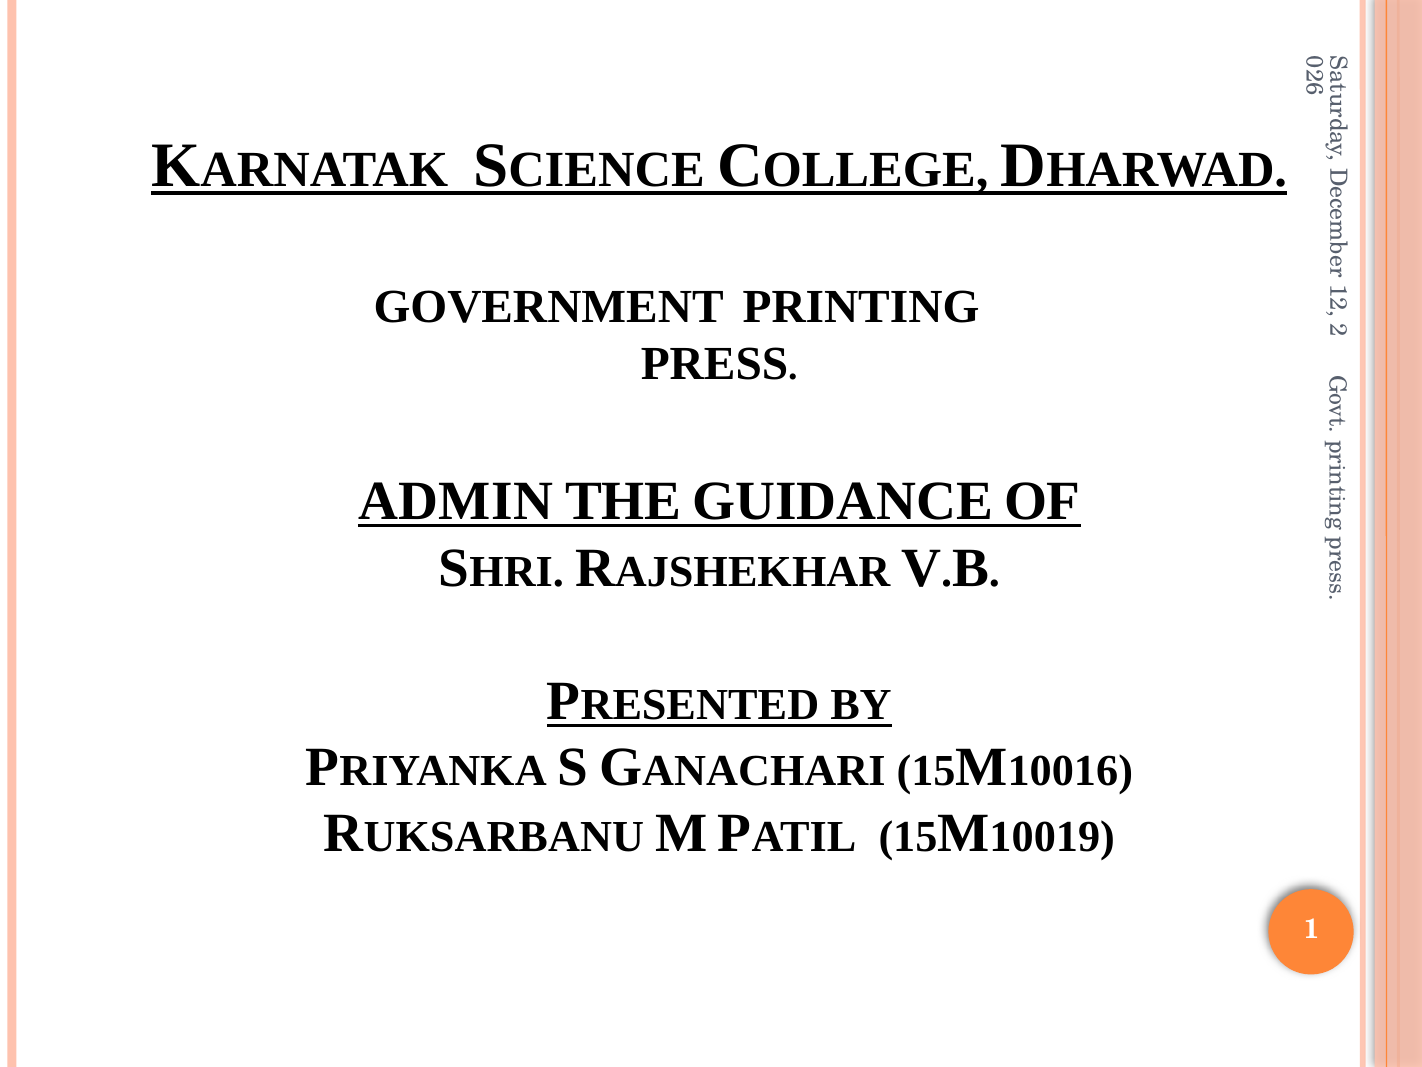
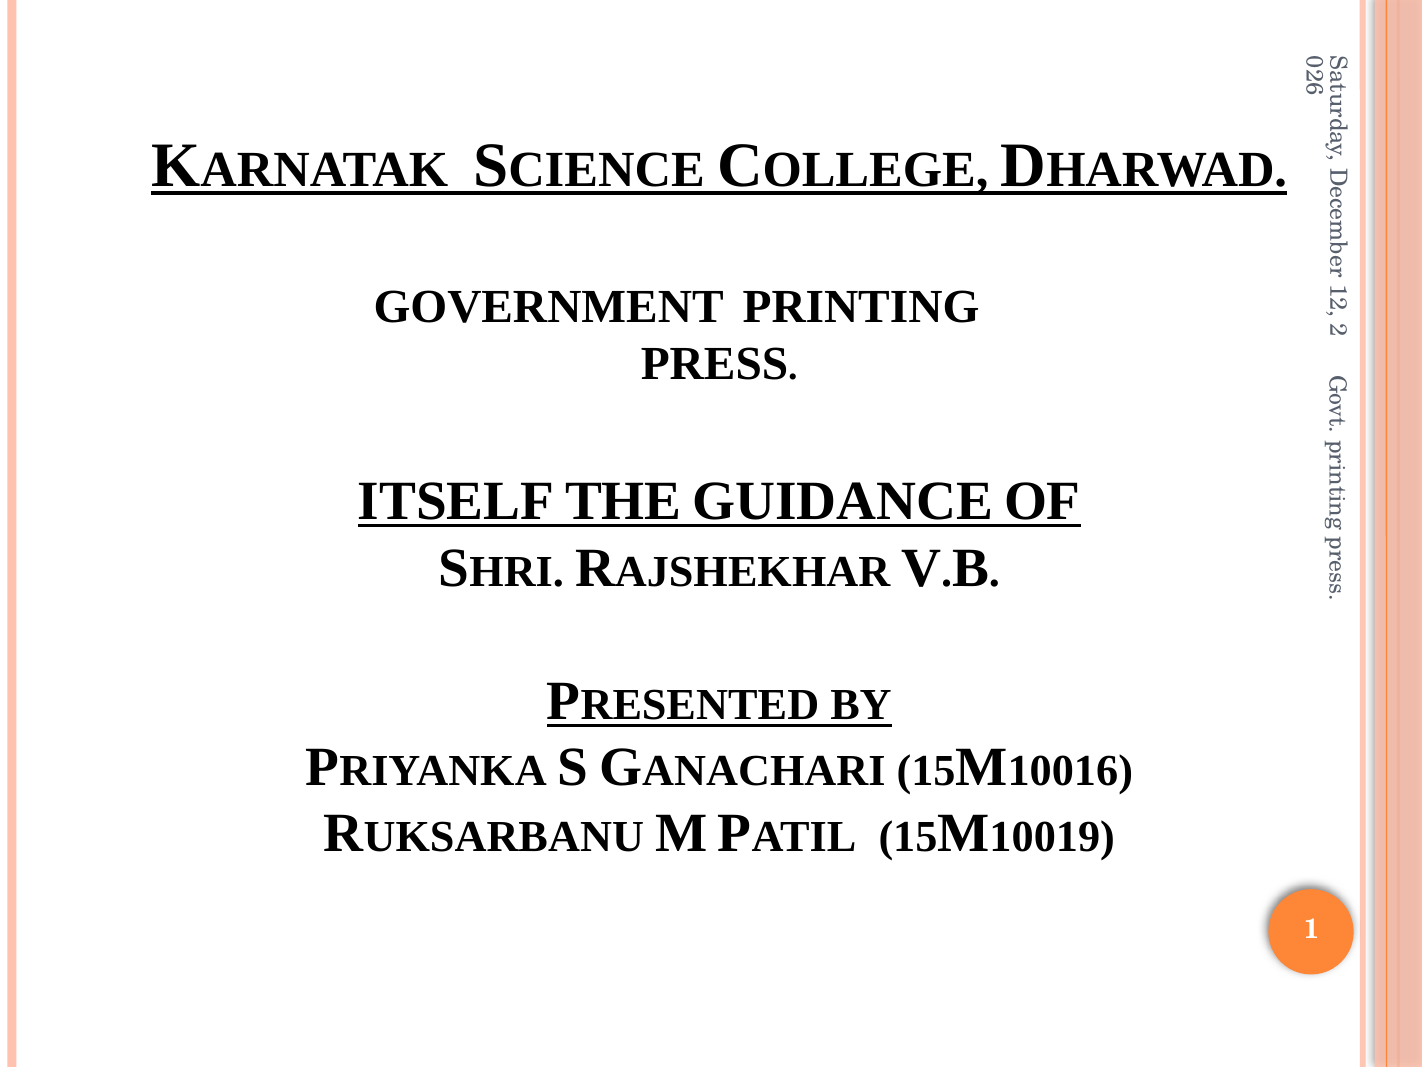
ADMIN: ADMIN -> ITSELF
